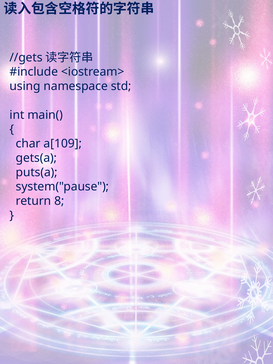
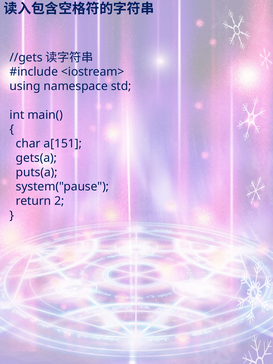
a[109: a[109 -> a[151
8: 8 -> 2
